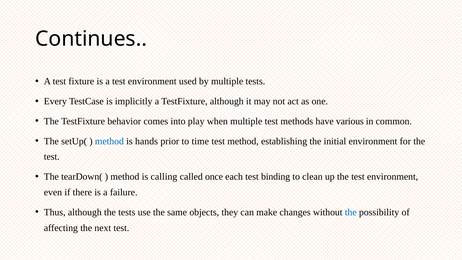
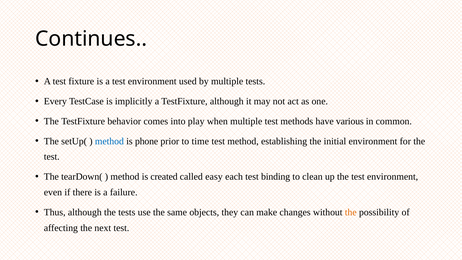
hands: hands -> phone
calling: calling -> created
once: once -> easy
the at (351, 212) colour: blue -> orange
